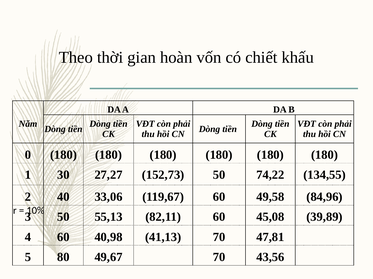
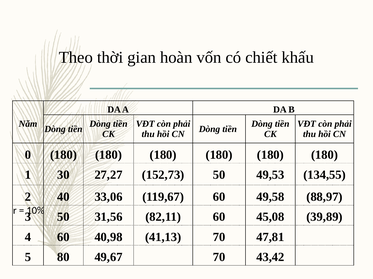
74,22: 74,22 -> 49,53
84,96: 84,96 -> 88,97
55,13: 55,13 -> 31,56
43,56: 43,56 -> 43,42
